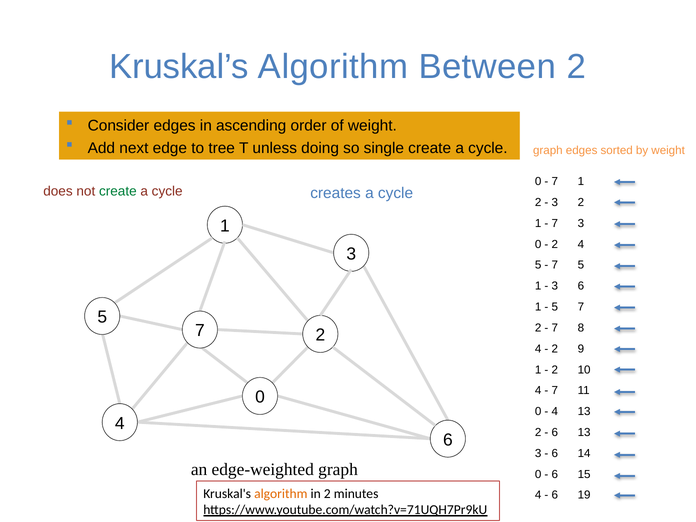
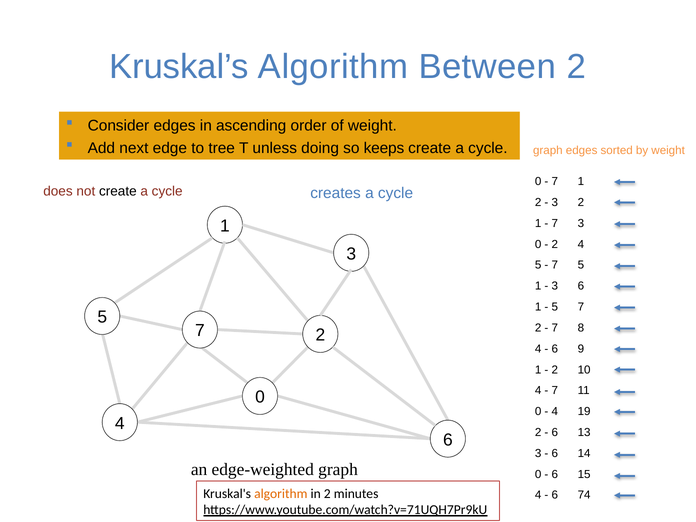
single: single -> keeps
create at (118, 191) colour: green -> black
2 at (555, 349): 2 -> 6
4 13: 13 -> 19
19: 19 -> 74
